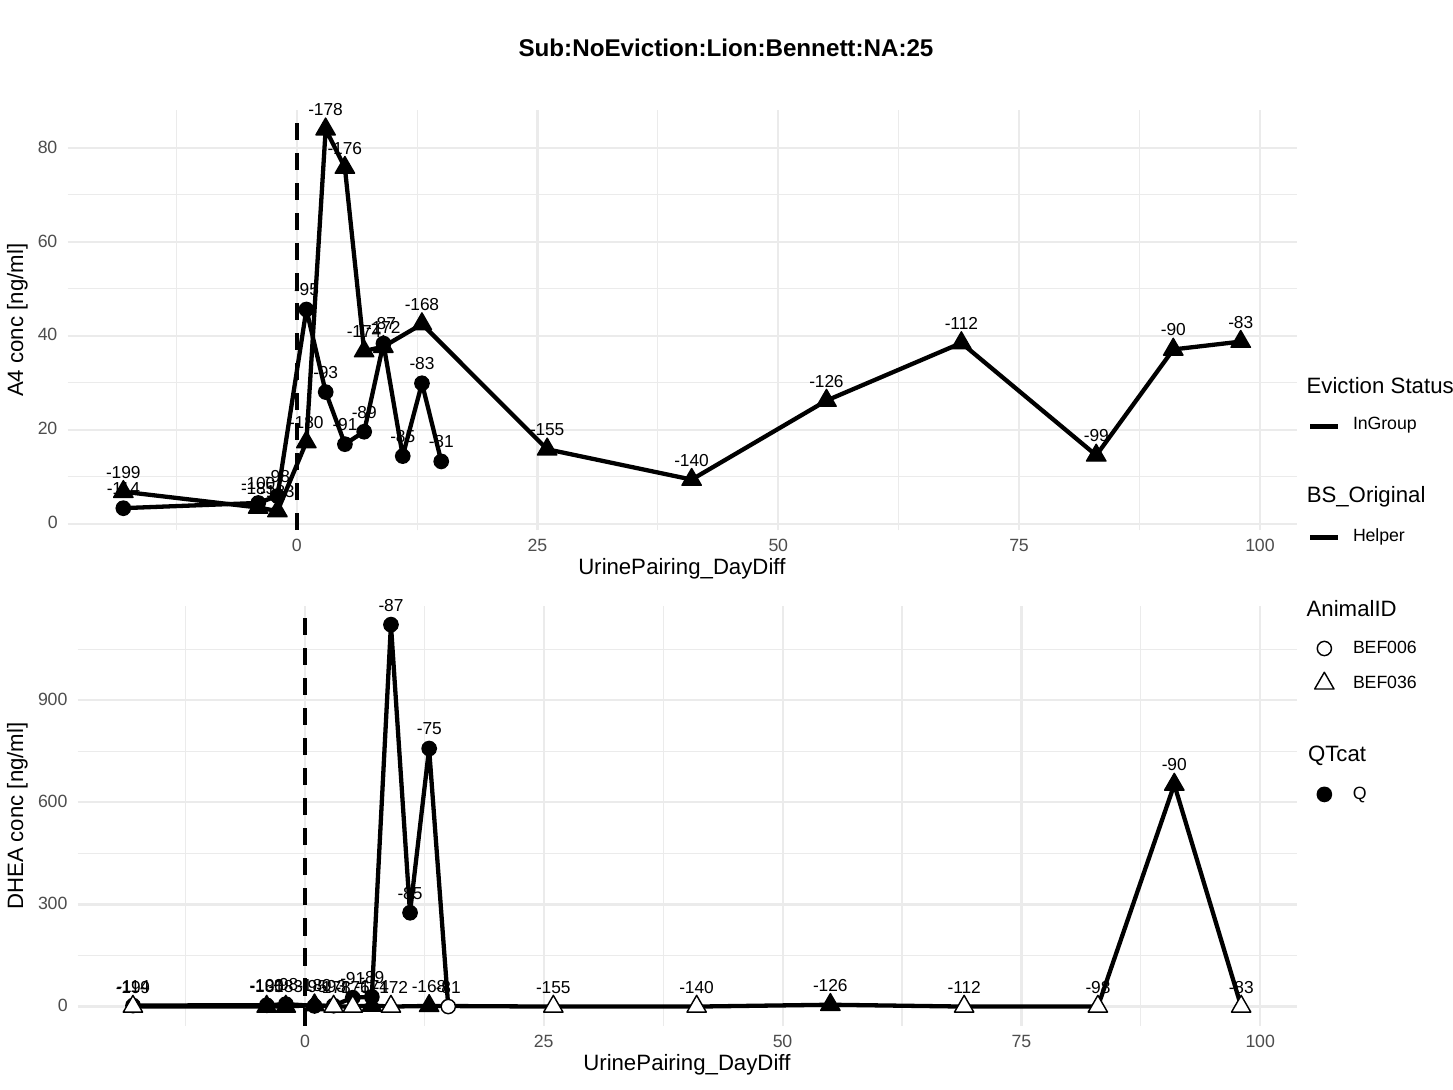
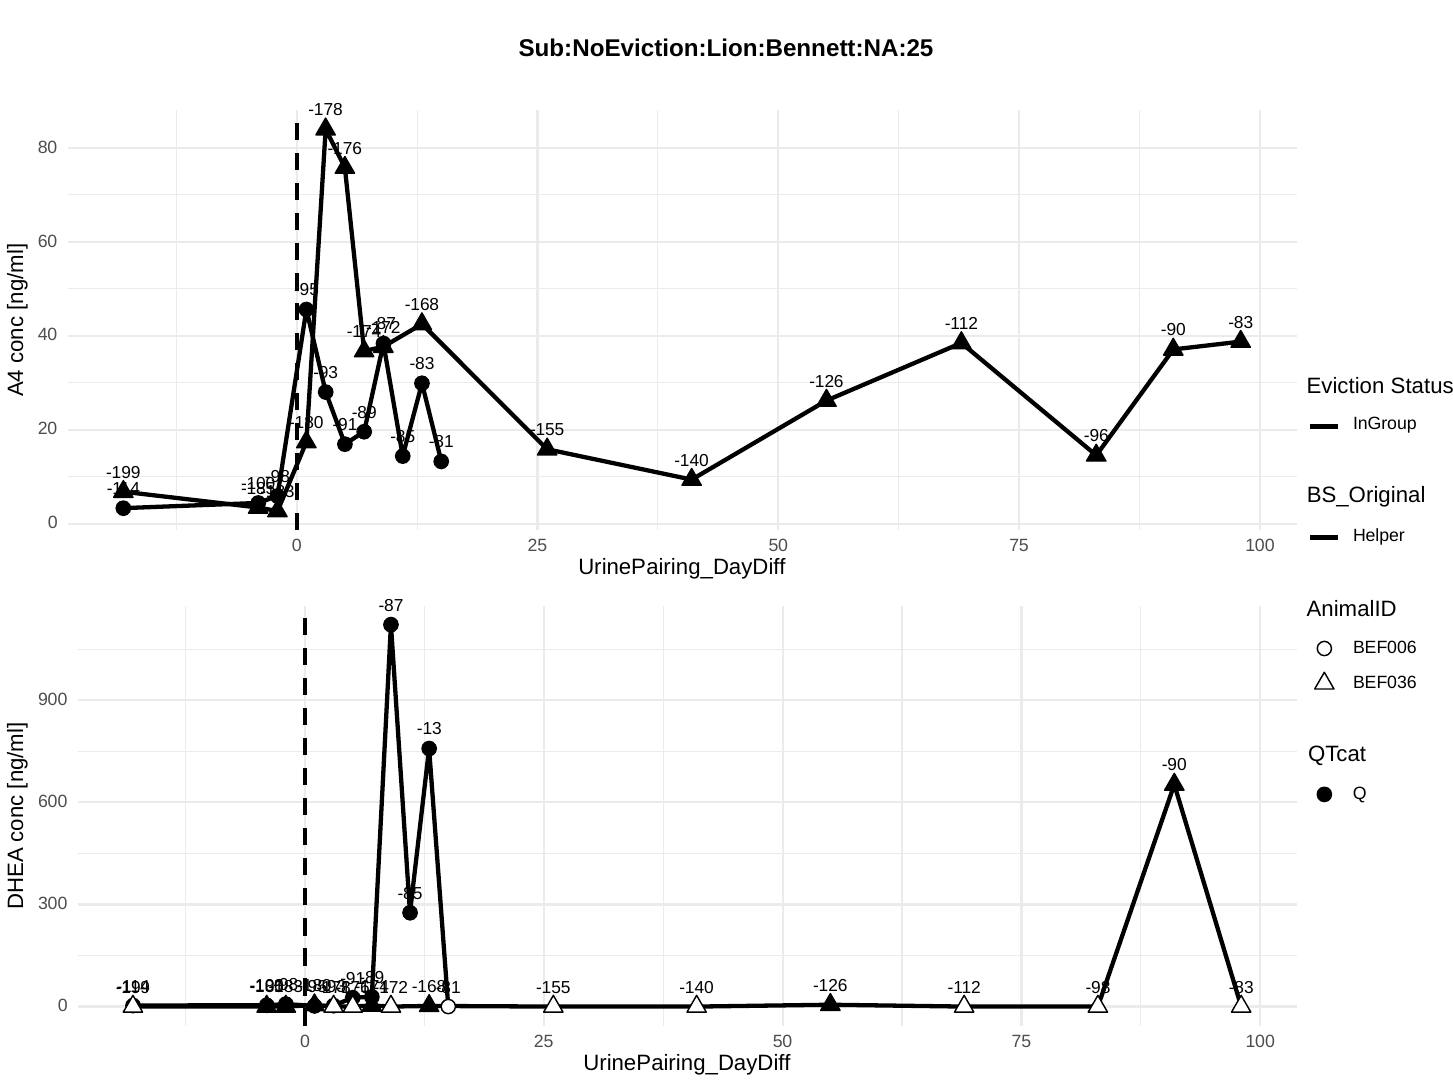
-99: -99 -> -96
-75: -75 -> -13
